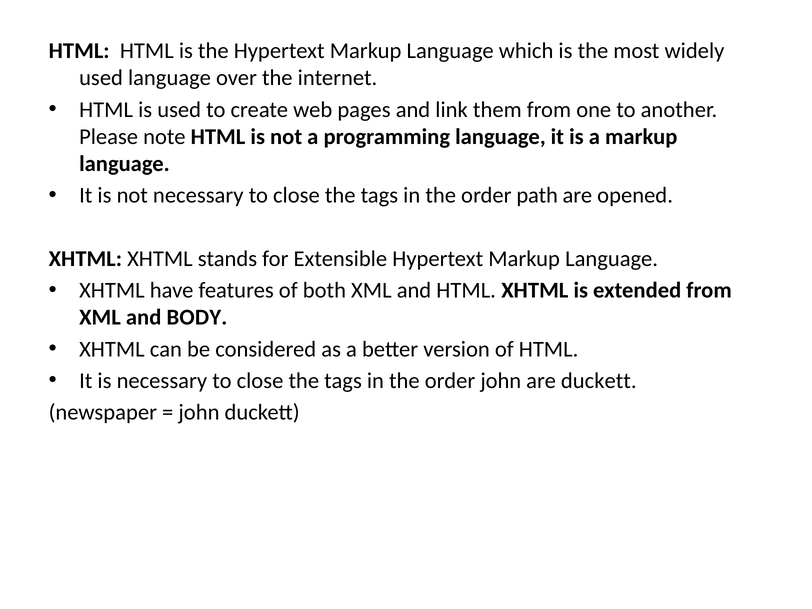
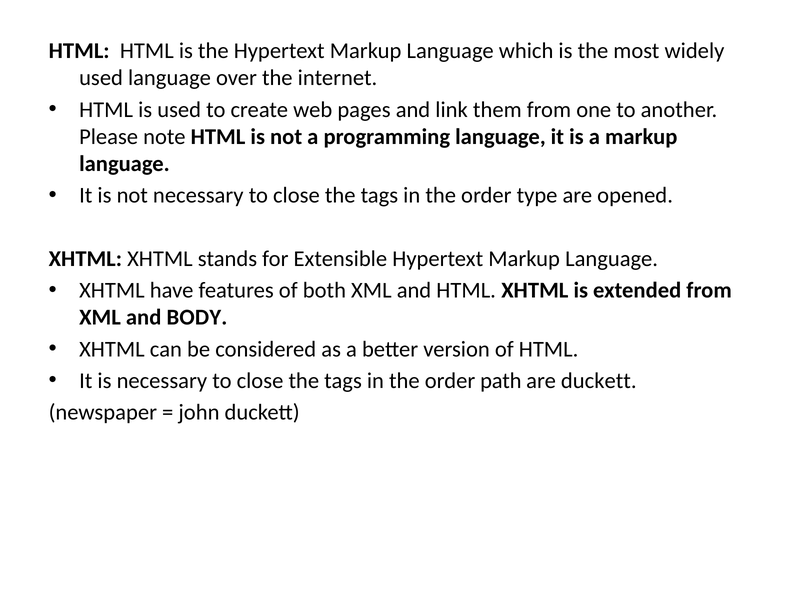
path: path -> type
order john: john -> path
